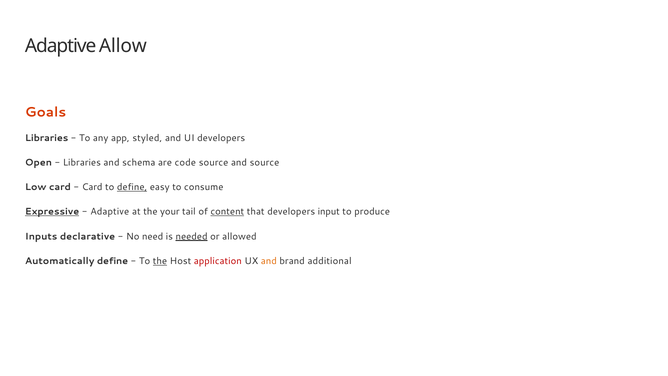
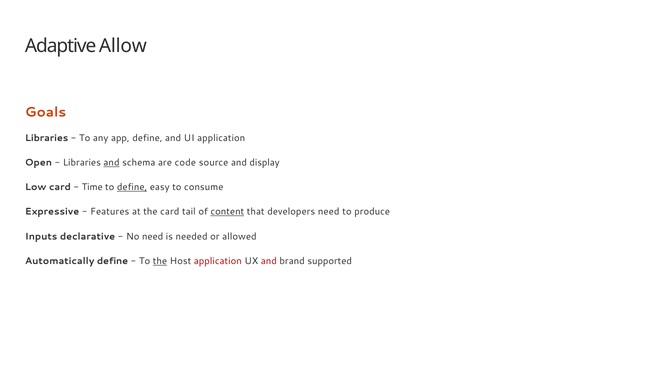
app styled: styled -> define
UI developers: developers -> application
and at (112, 163) underline: none -> present
and source: source -> display
Card at (92, 187): Card -> Time
Expressive underline: present -> none
Adaptive at (110, 212): Adaptive -> Features
the your: your -> card
developers input: input -> need
needed underline: present -> none
and at (269, 261) colour: orange -> red
additional: additional -> supported
